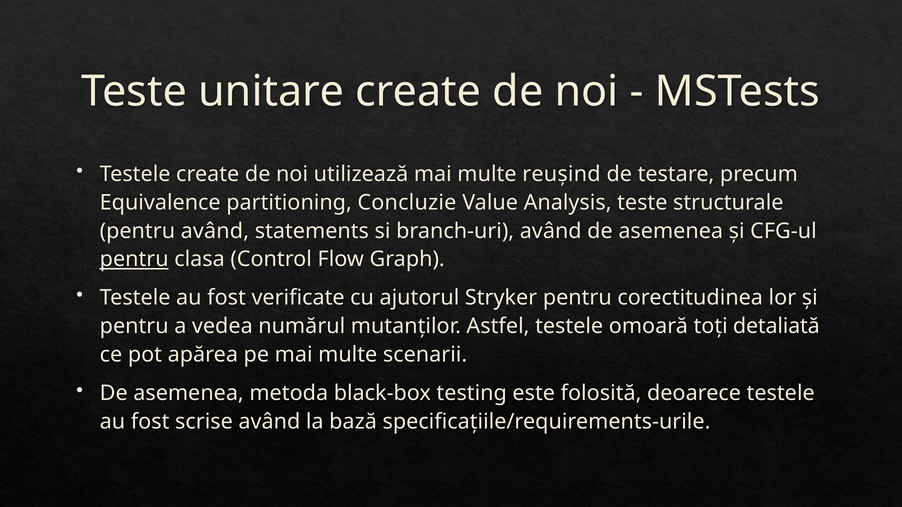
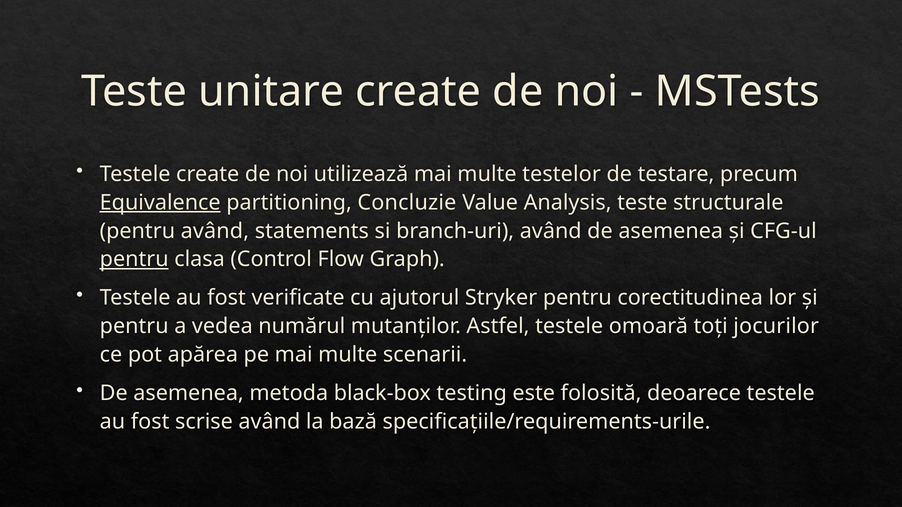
reușind: reușind -> testelor
Equivalence underline: none -> present
detaliată: detaliată -> jocurilor
